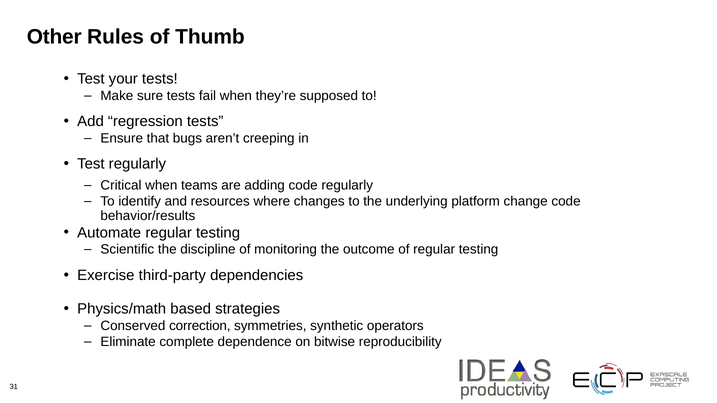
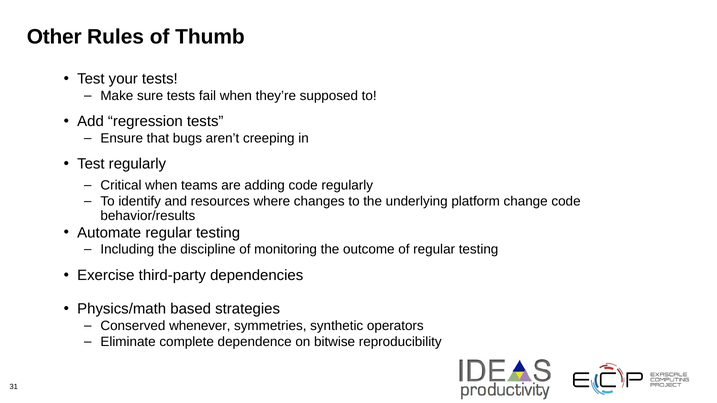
Scientific: Scientific -> Including
correction: correction -> whenever
